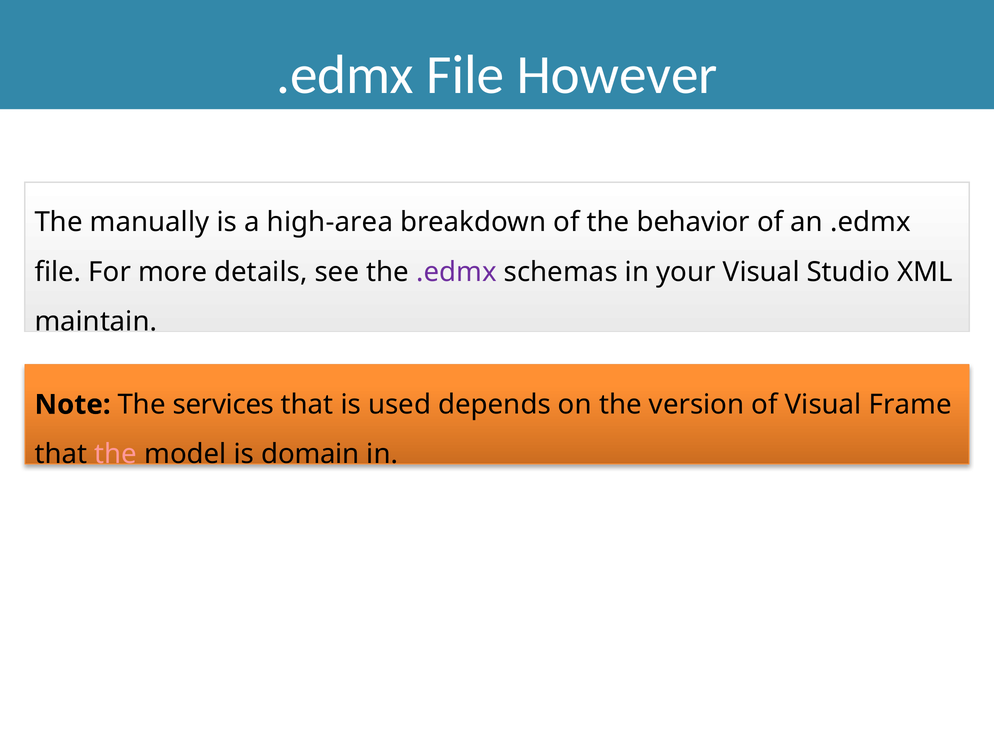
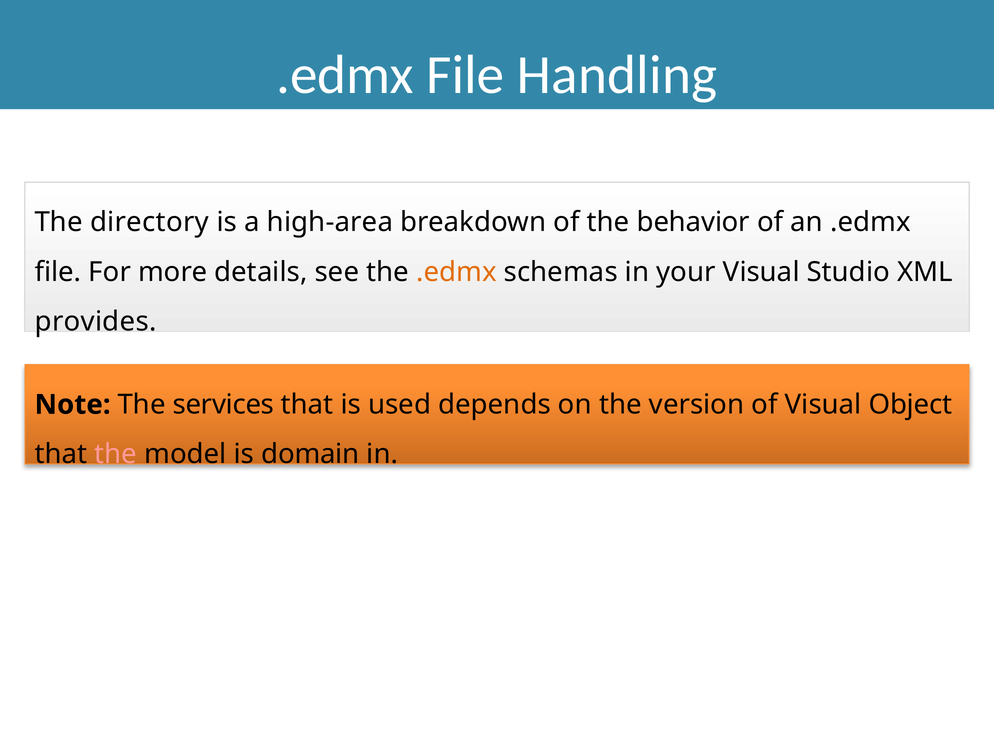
However: However -> Handling
manually: manually -> directory
.edmx at (456, 272) colour: purple -> orange
maintain: maintain -> provides
Frame: Frame -> Object
